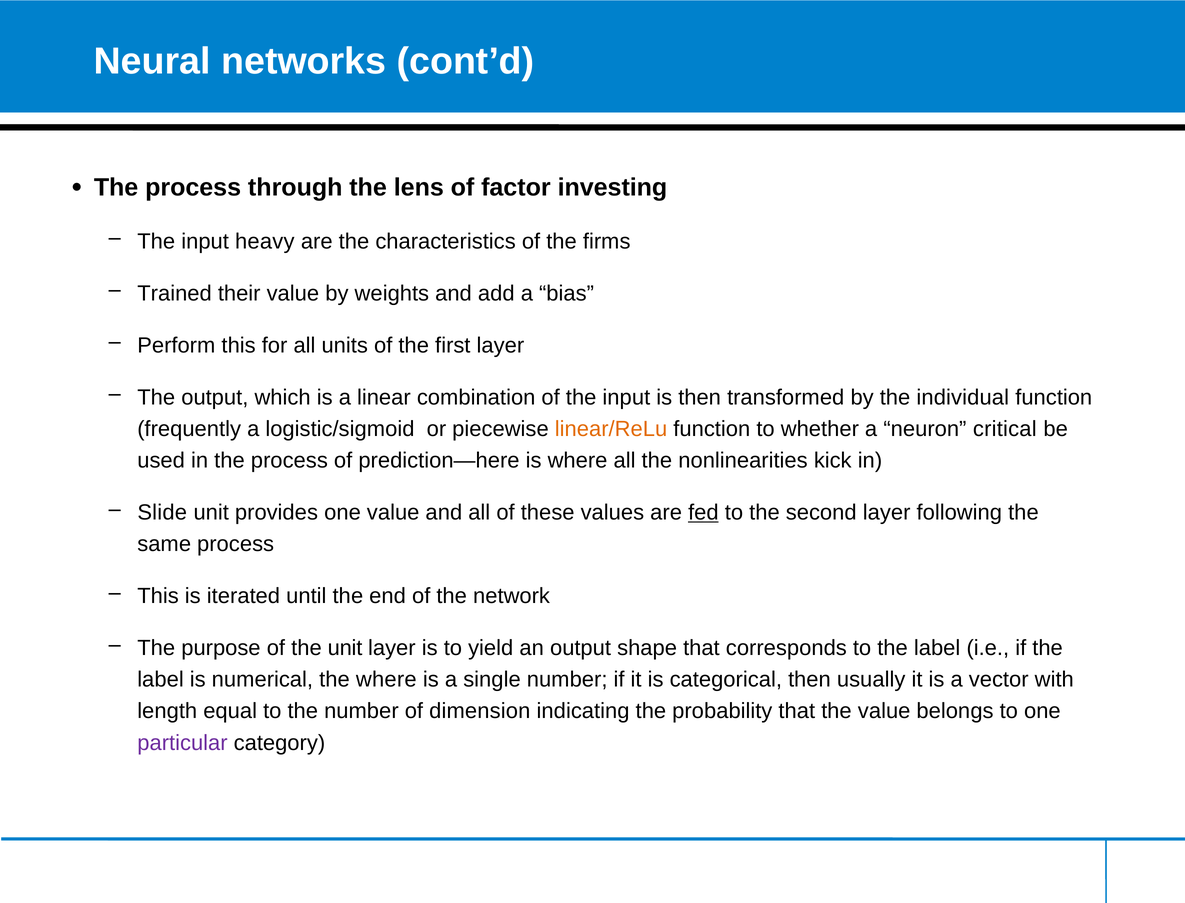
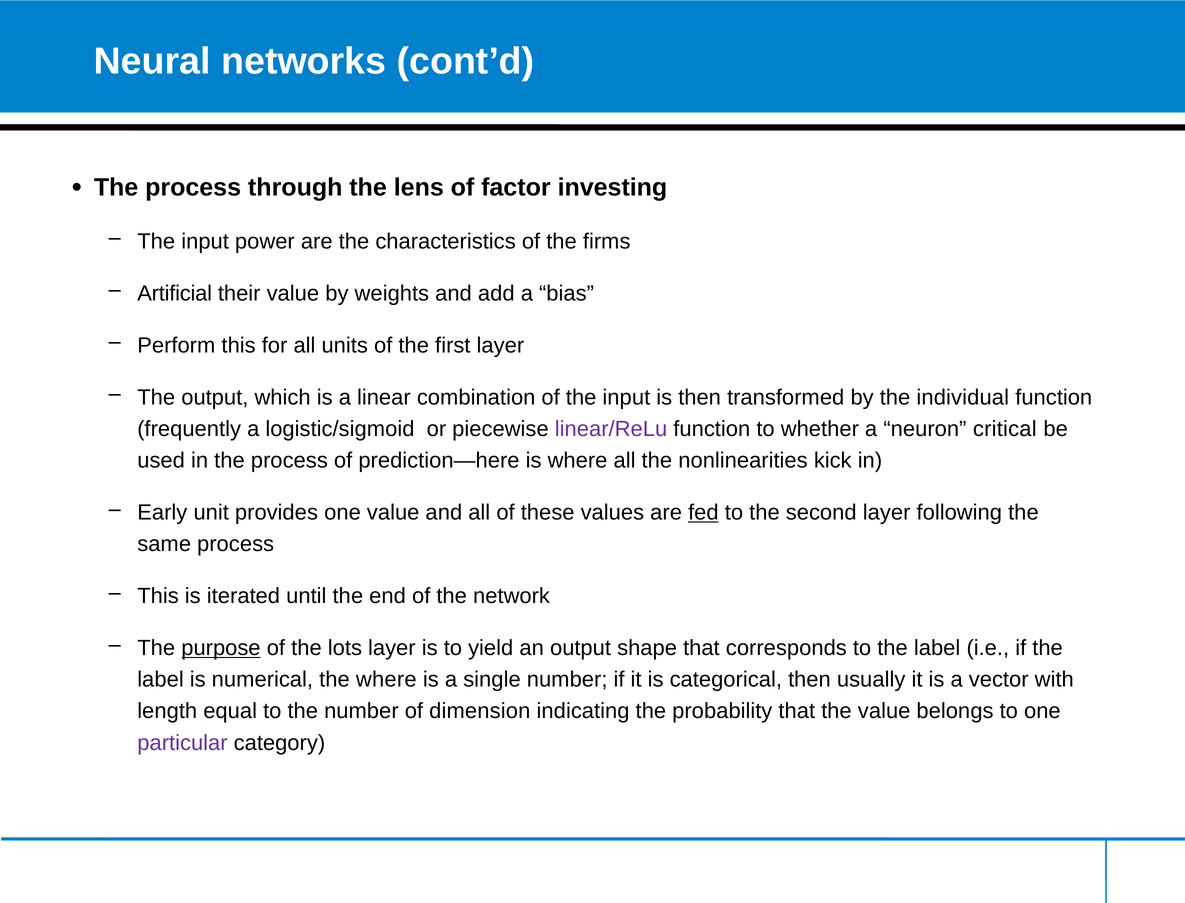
heavy: heavy -> power
Trained: Trained -> Artificial
linear/ReLu colour: orange -> purple
Slide: Slide -> Early
purpose underline: none -> present
the unit: unit -> lots
